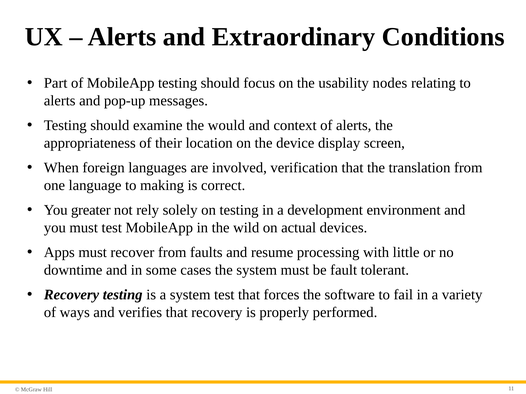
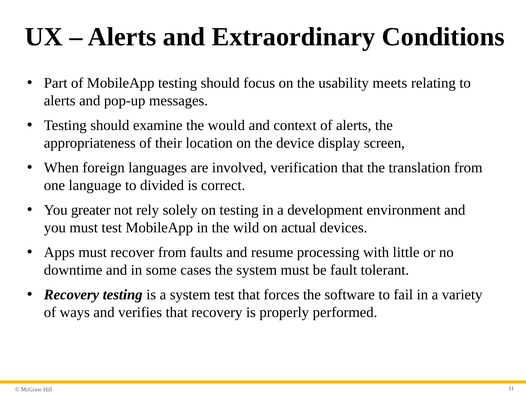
nodes: nodes -> meets
making: making -> divided
